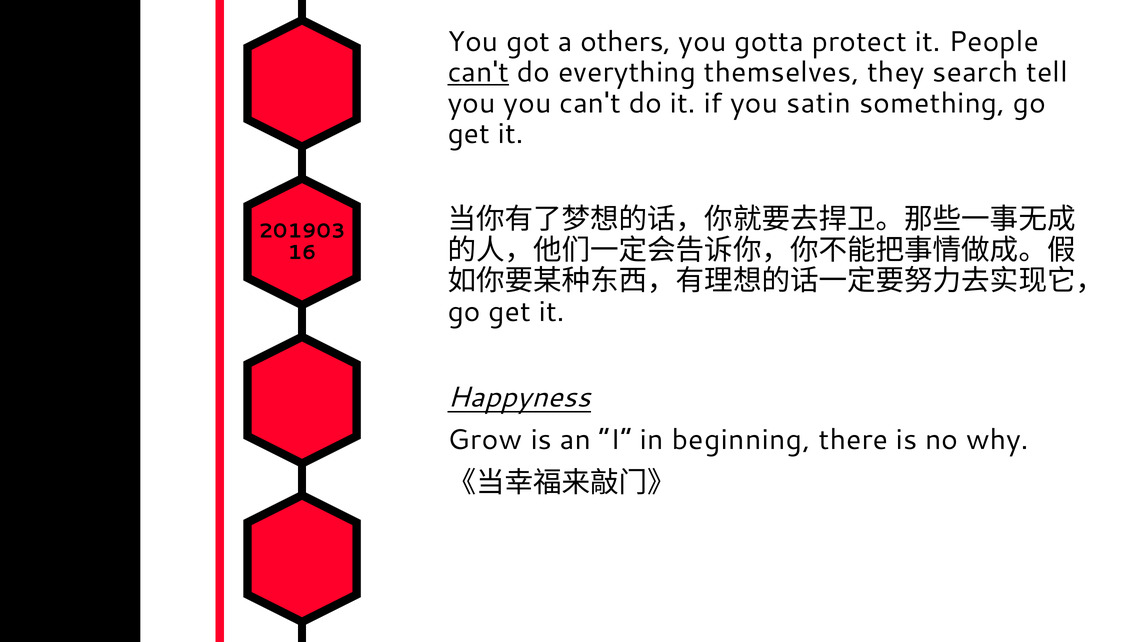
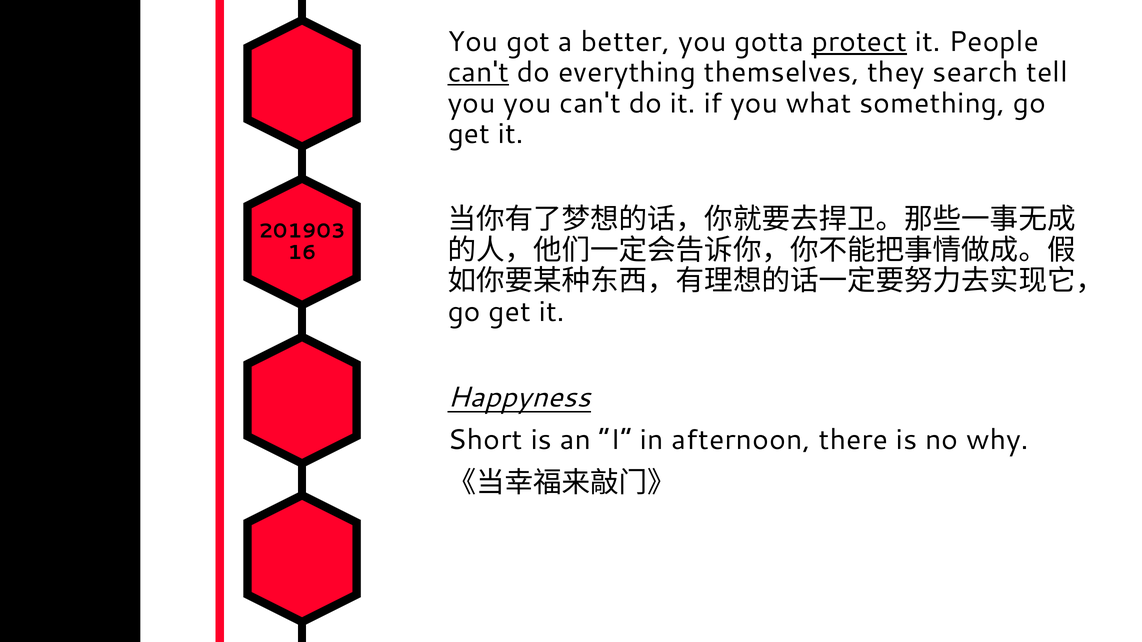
others: others -> better
protect underline: none -> present
satin: satin -> what
Grow: Grow -> Short
beginning: beginning -> afternoon
